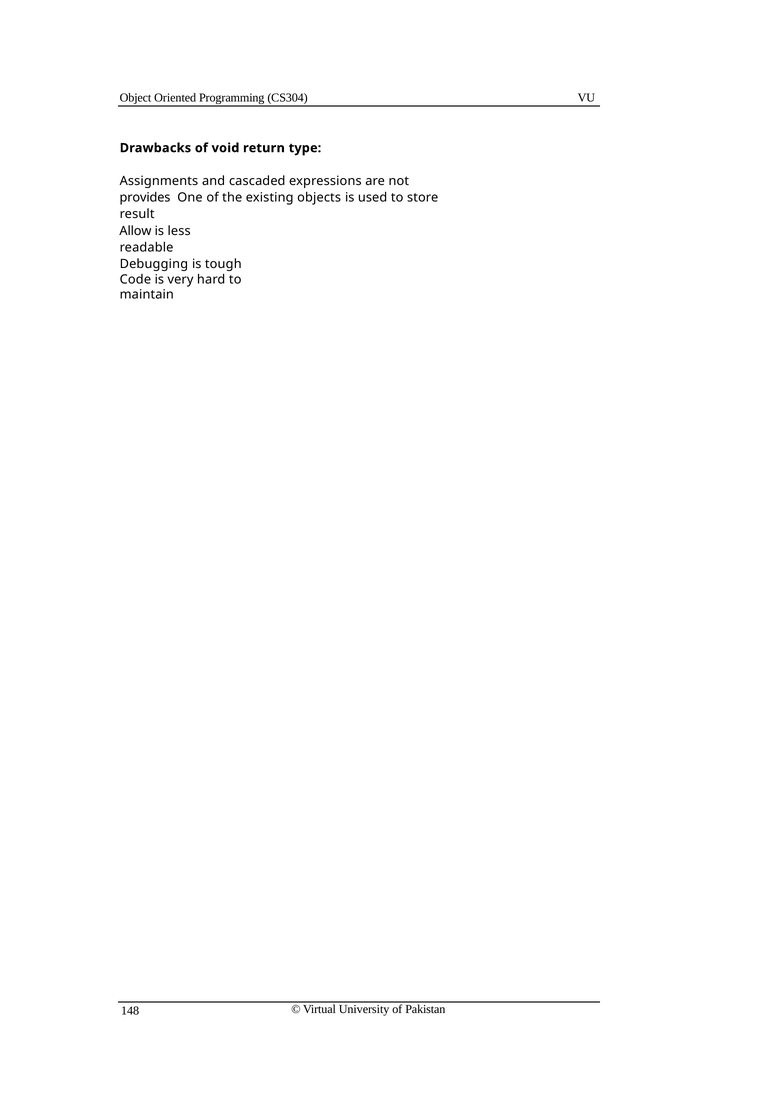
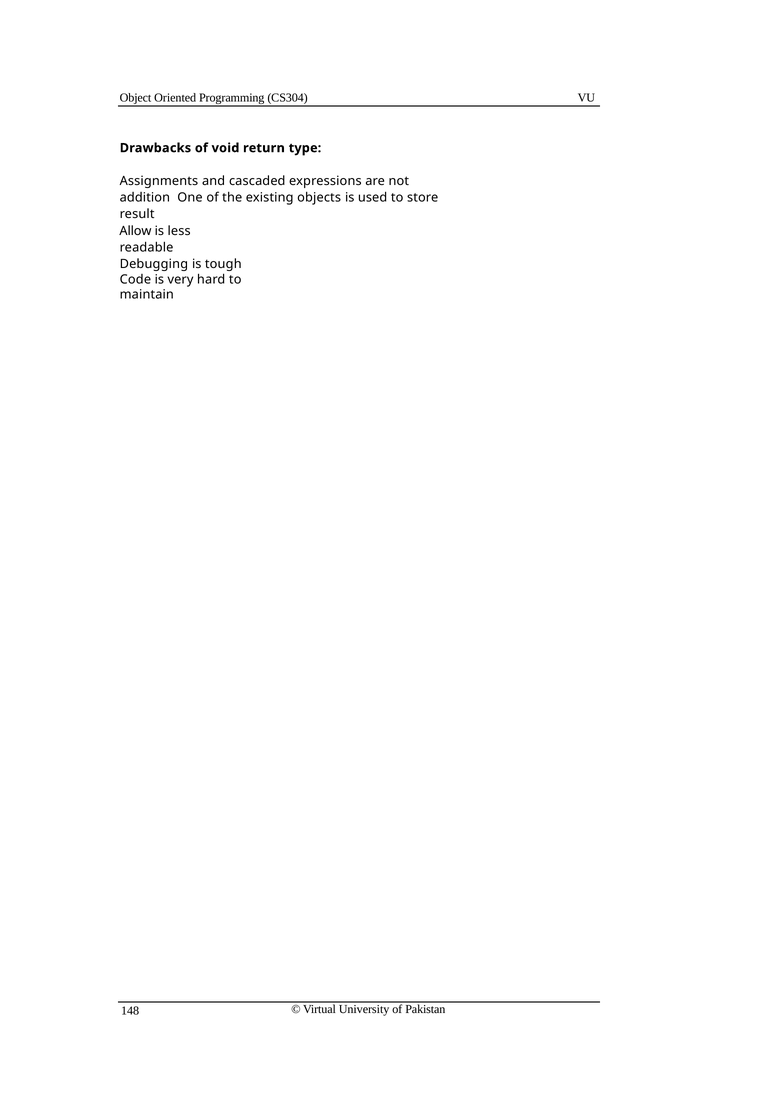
provides: provides -> addition
